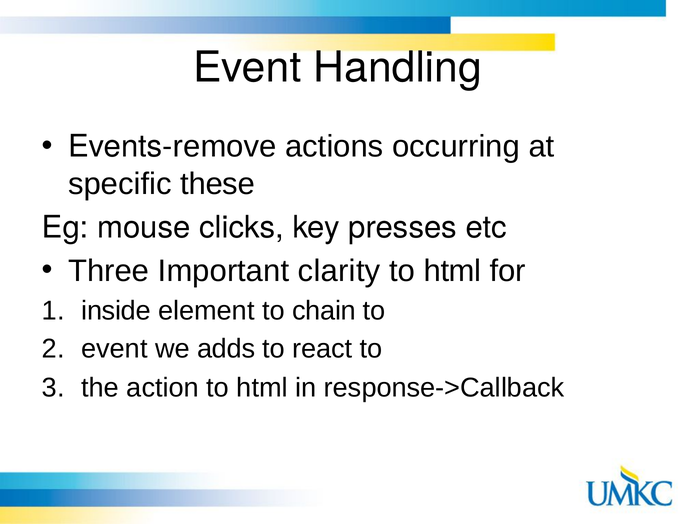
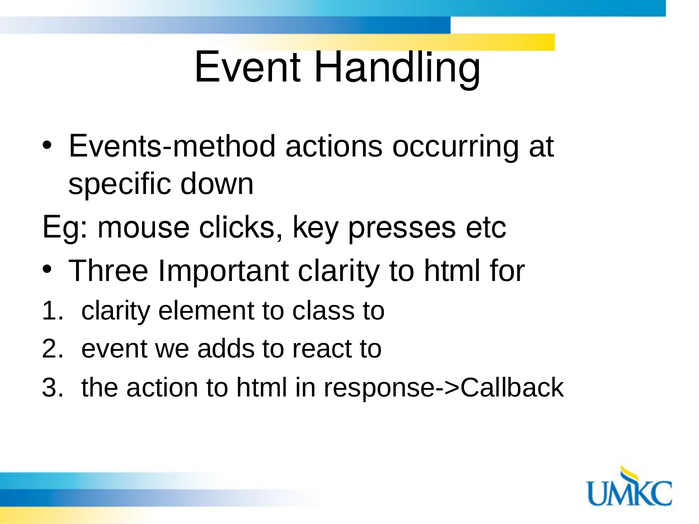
remove: remove -> method
these: these -> down
inside at (116, 311): inside -> clarity
chain: chain -> class
